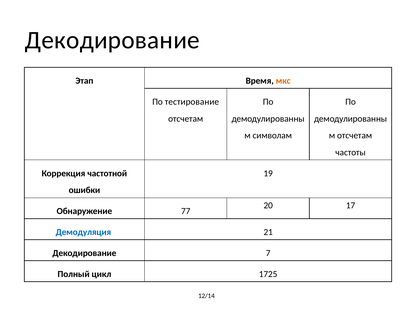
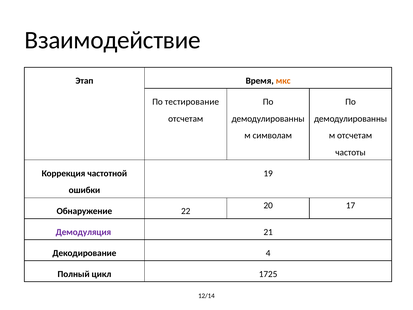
Декодирование at (112, 40): Декодирование -> Взаимодействие
77: 77 -> 22
Демодуляция colour: blue -> purple
7: 7 -> 4
